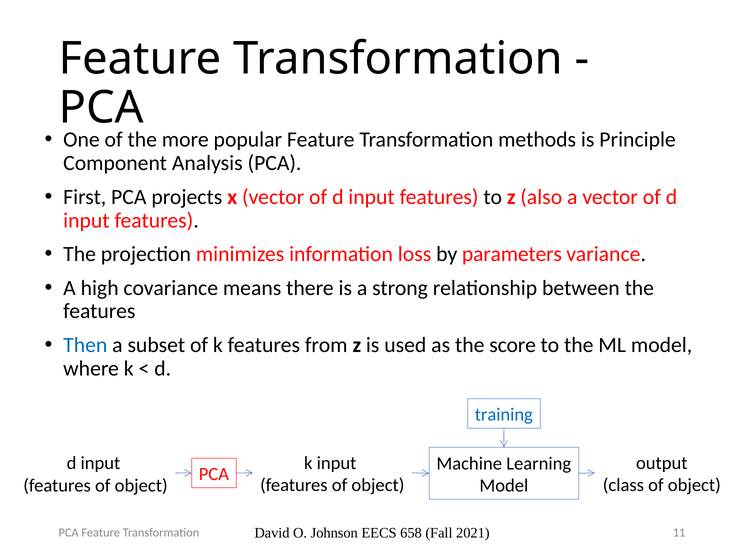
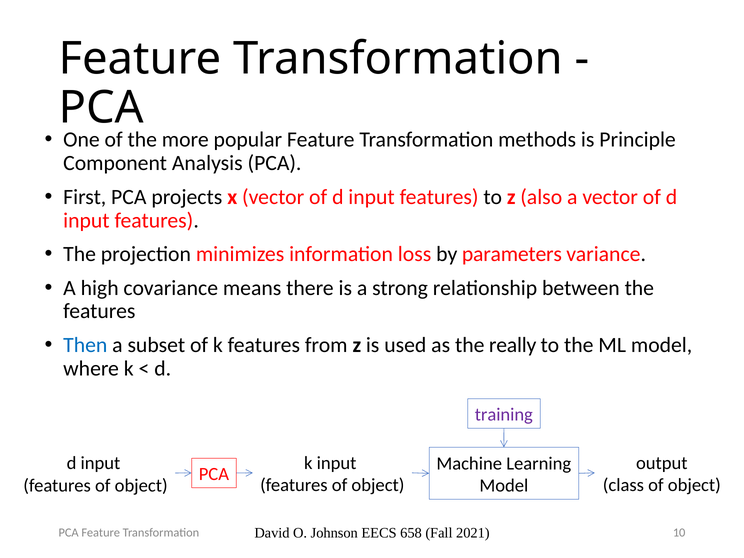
score: score -> really
training colour: blue -> purple
11: 11 -> 10
